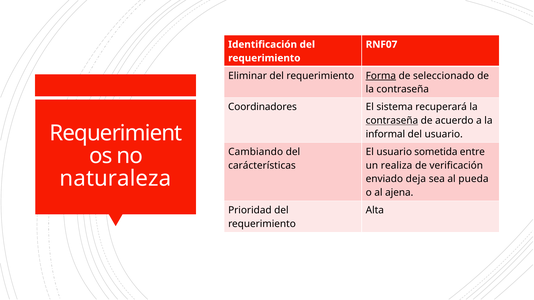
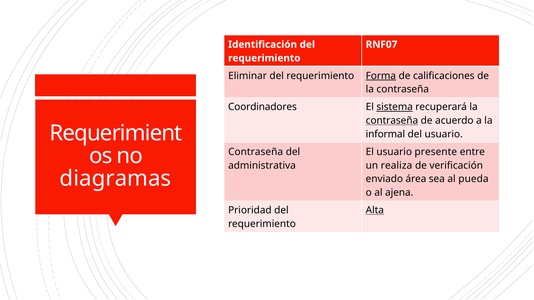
seleccionado: seleccionado -> calificaciones
sistema underline: none -> present
Cambiando at (256, 152): Cambiando -> Contraseña
sometida: sometida -> presente
carácterísticas: carácterísticas -> administrativa
naturaleza: naturaleza -> diagramas
deja: deja -> área
Alta underline: none -> present
